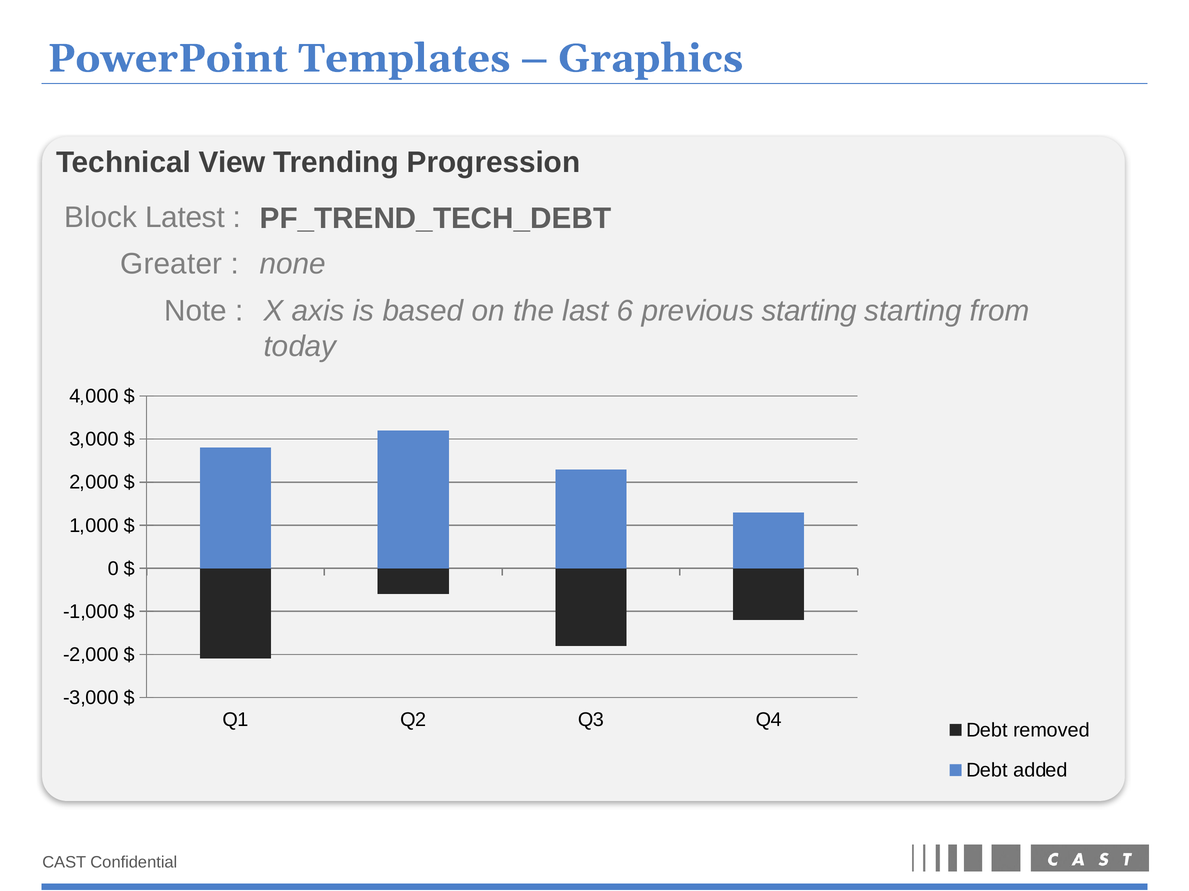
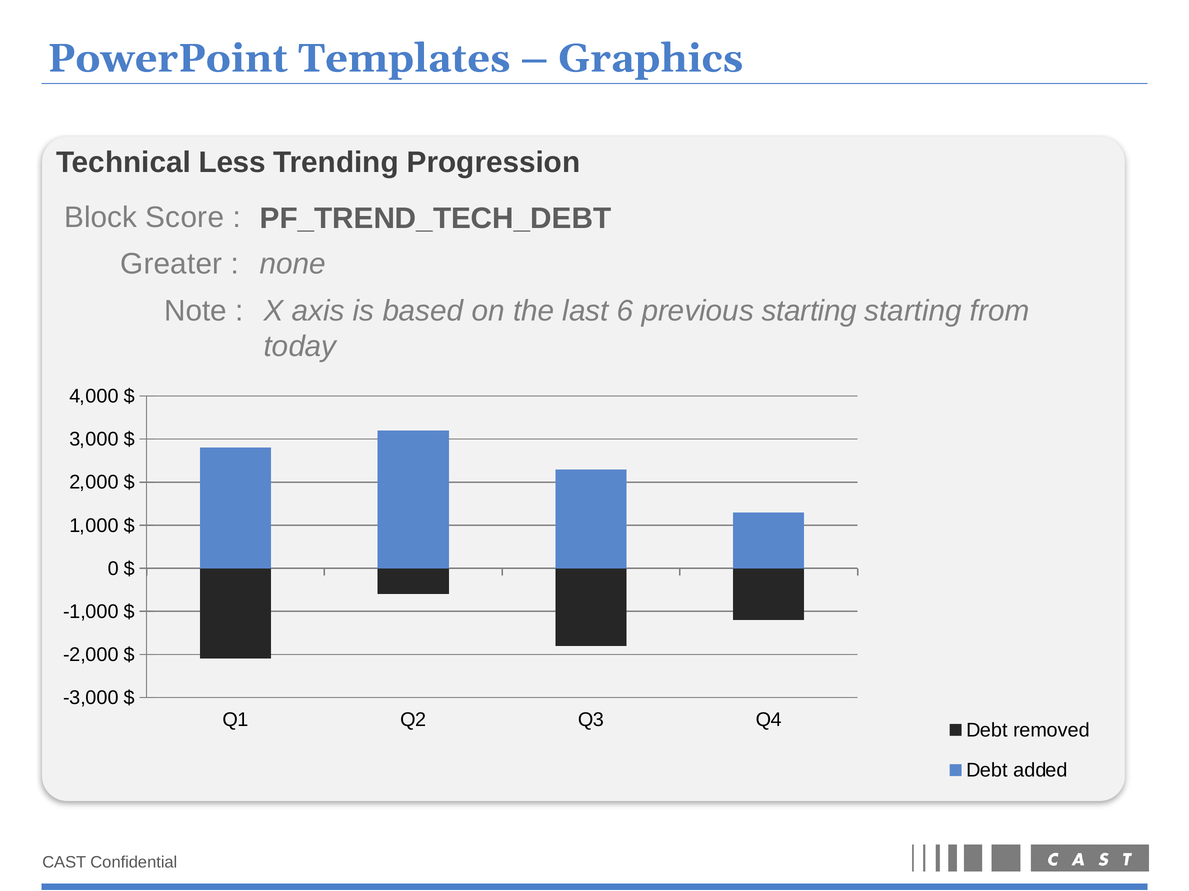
View: View -> Less
Latest: Latest -> Score
